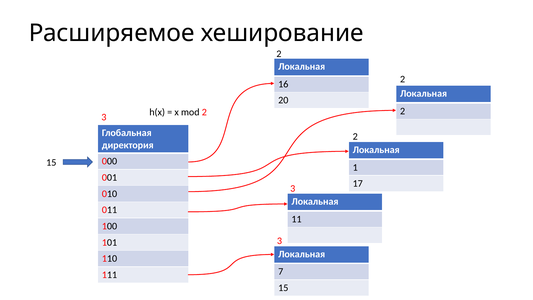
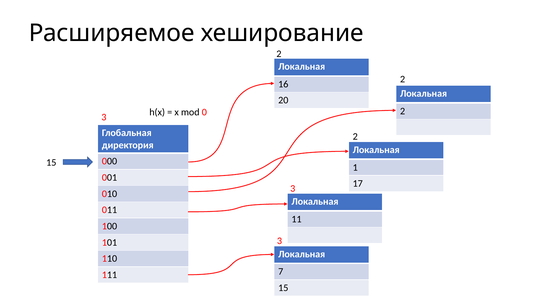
mod 2: 2 -> 0
